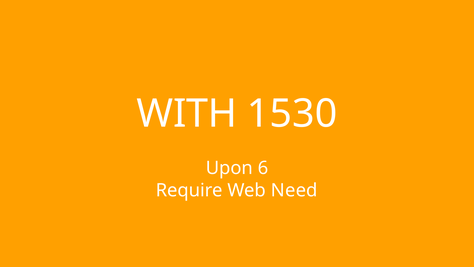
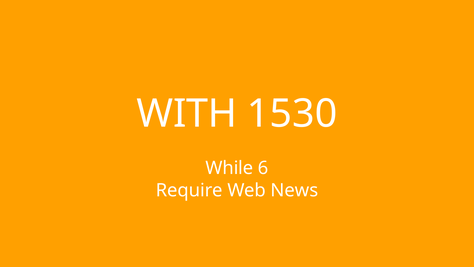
Upon: Upon -> While
Need: Need -> News
